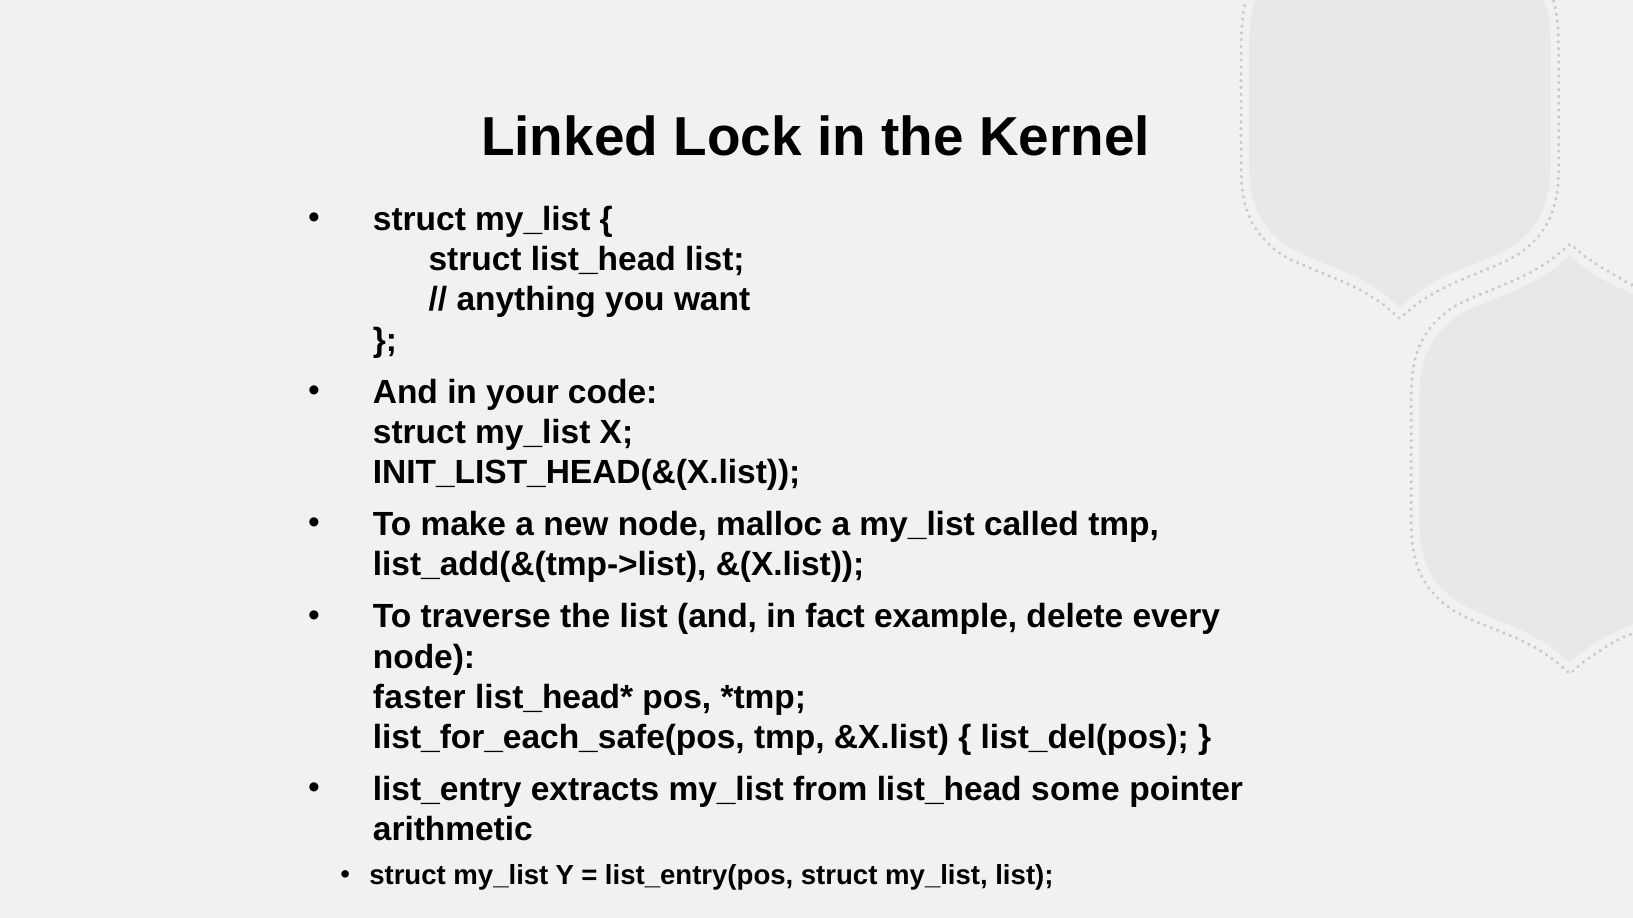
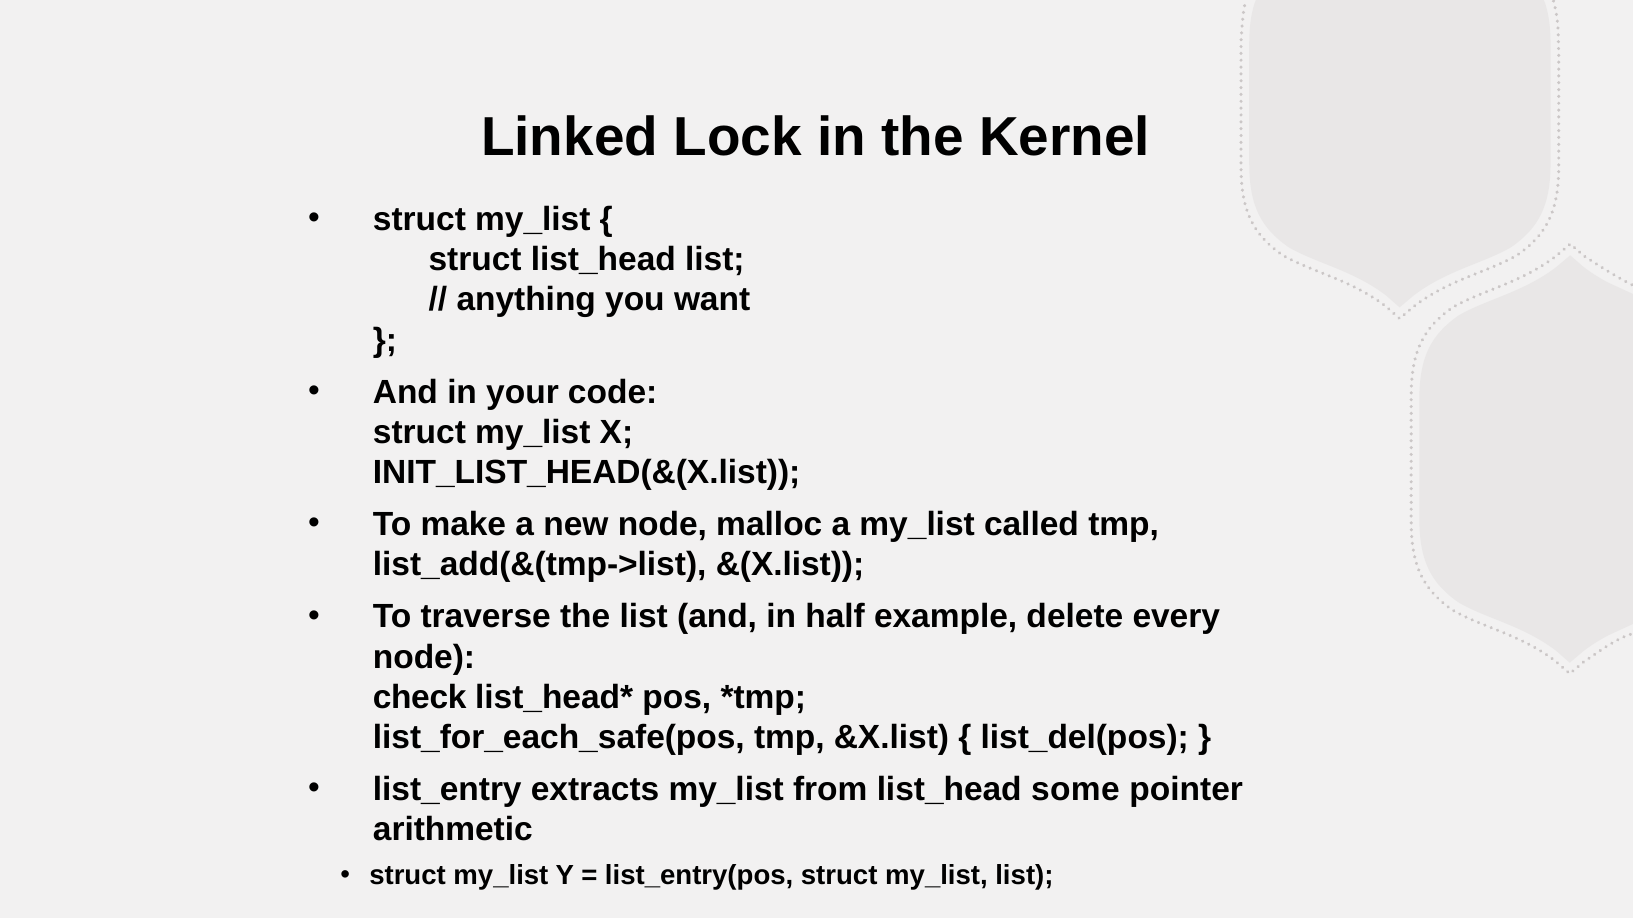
fact: fact -> half
faster: faster -> check
